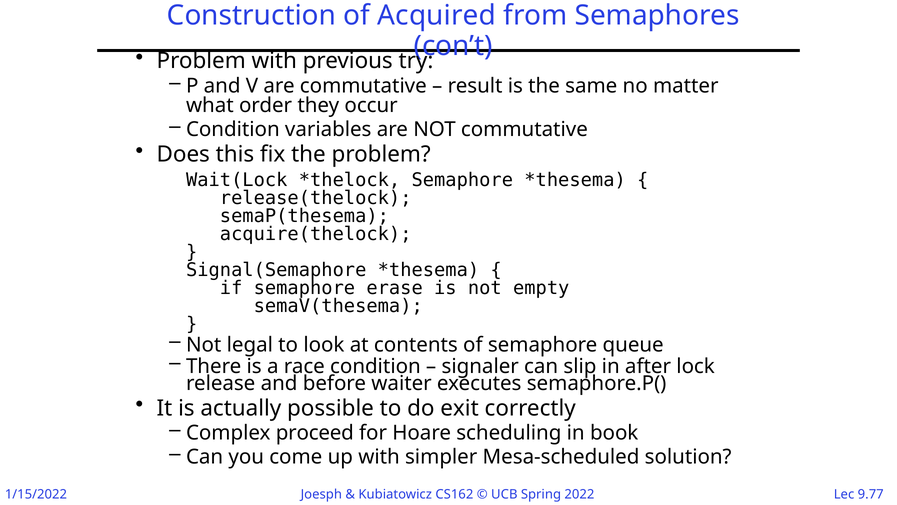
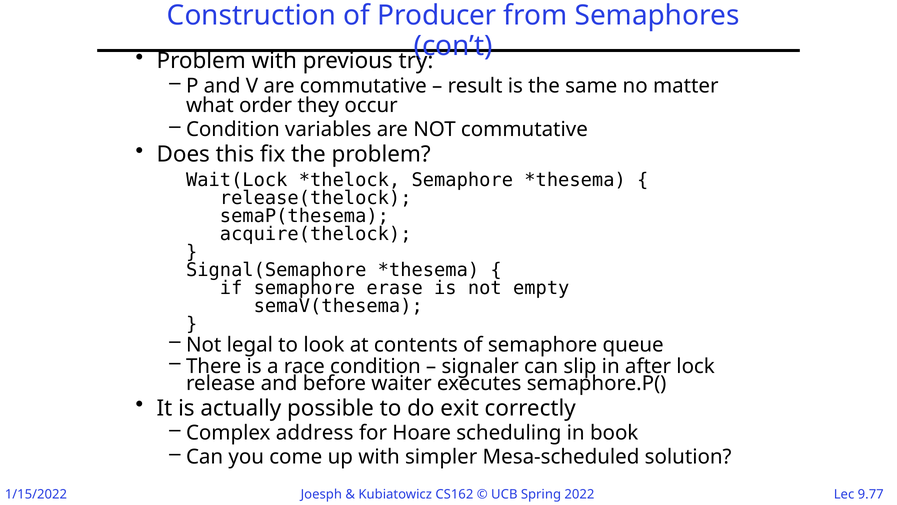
Acquired: Acquired -> Producer
proceed: proceed -> address
